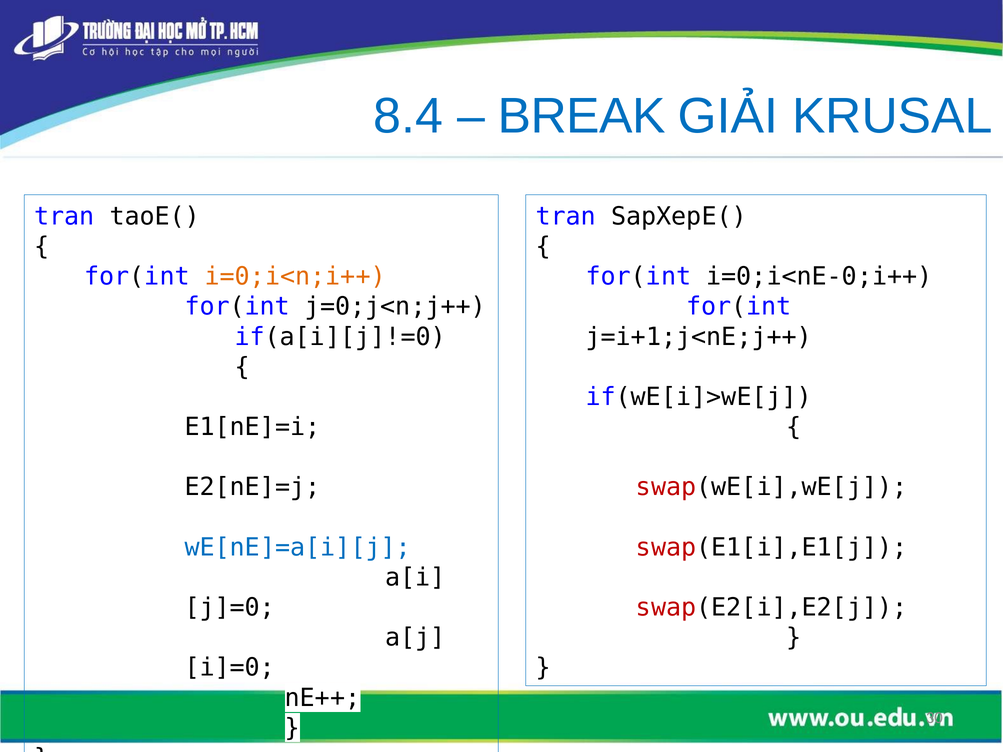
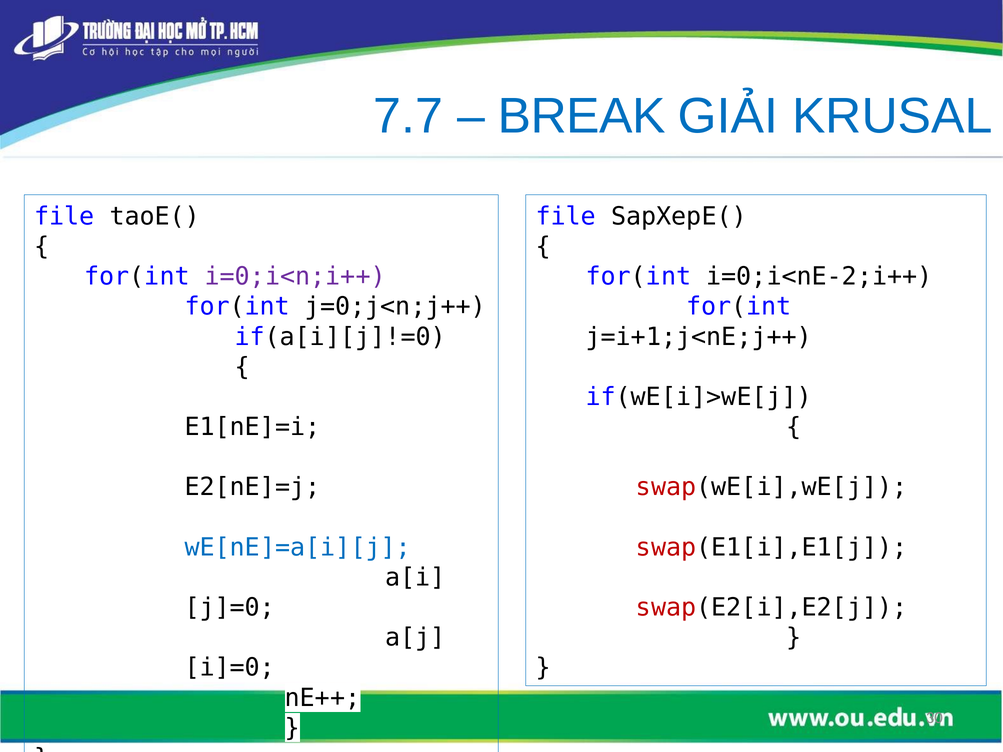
8.4: 8.4 -> 7.7
tran at (64, 217): tran -> file
tran at (566, 217): tran -> file
i=0;i<n;i++ colour: orange -> purple
i=0;i<nE-0;i++: i=0;i<nE-0;i++ -> i=0;i<nE-2;i++
